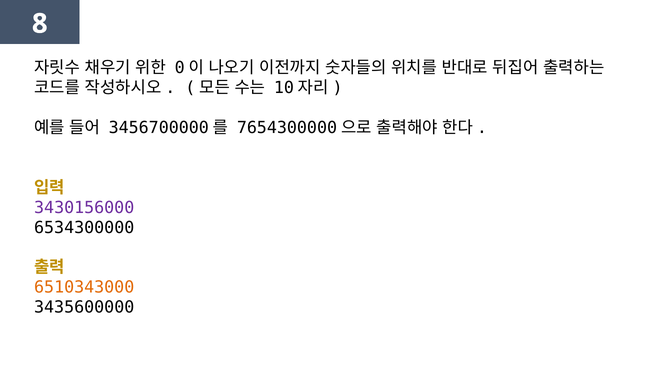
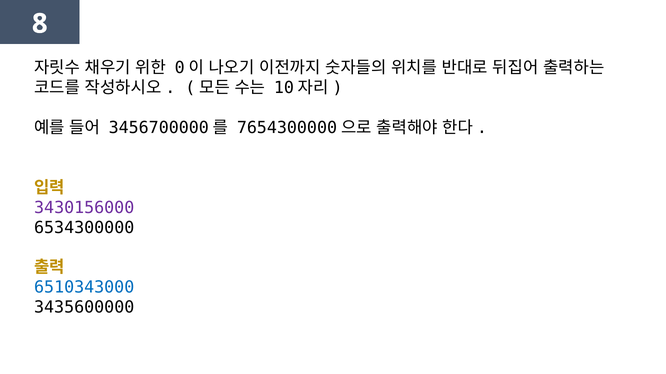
6510343000 colour: orange -> blue
